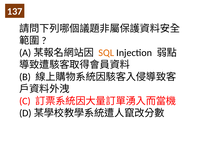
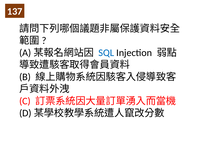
SQL colour: orange -> blue
